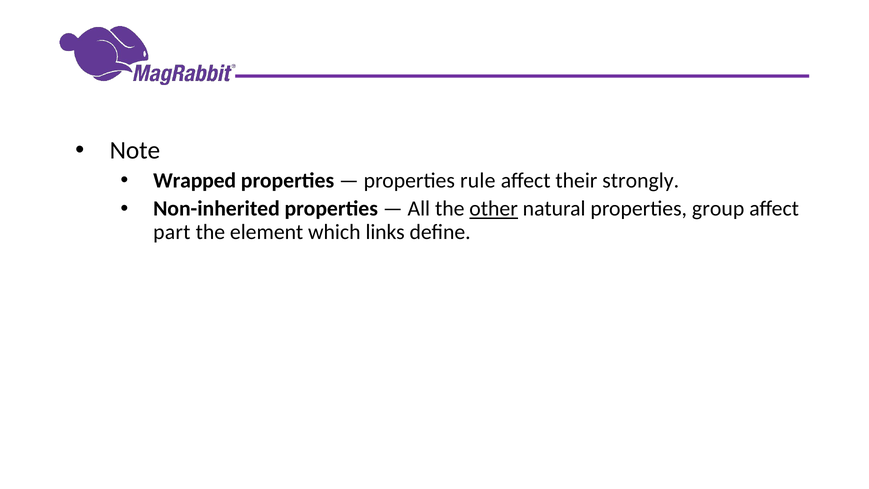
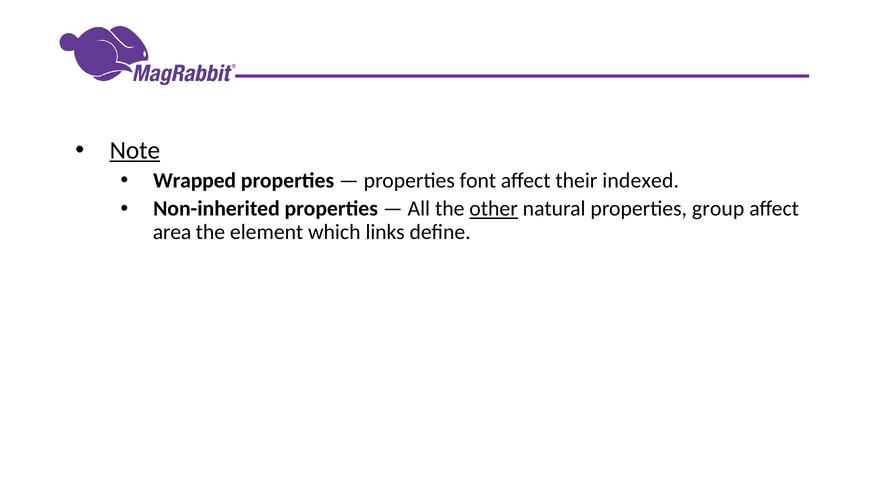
Note underline: none -> present
rule: rule -> font
strongly: strongly -> indexed
part: part -> area
